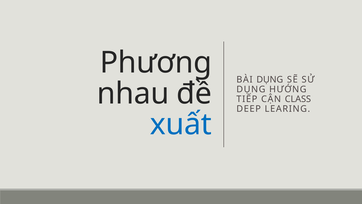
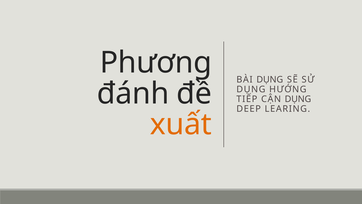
nhau: nhau -> đánh
CẬN CLASS: CLASS -> DỤNG
xuất colour: blue -> orange
